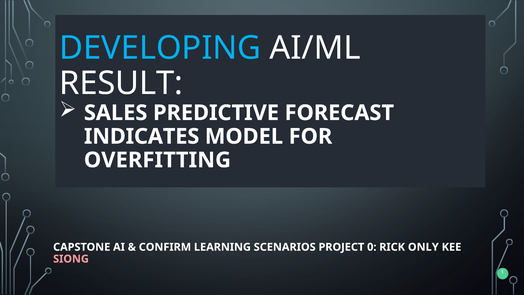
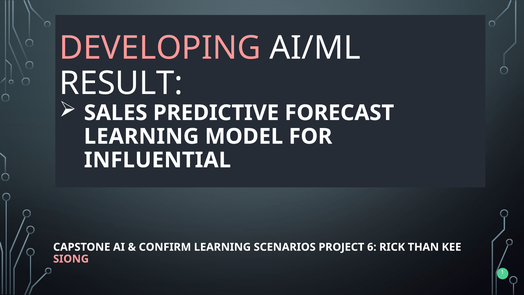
DEVELOPING colour: light blue -> pink
INDICATES at (142, 136): INDICATES -> LEARNING
OVERFITTING: OVERFITTING -> INFLUENTIAL
0: 0 -> 6
ONLY: ONLY -> THAN
